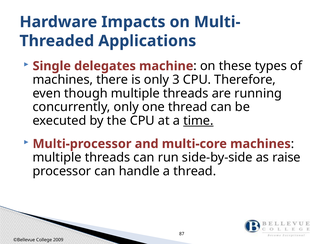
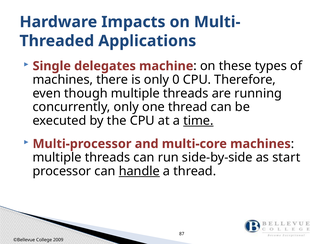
3: 3 -> 0
raise: raise -> start
handle underline: none -> present
